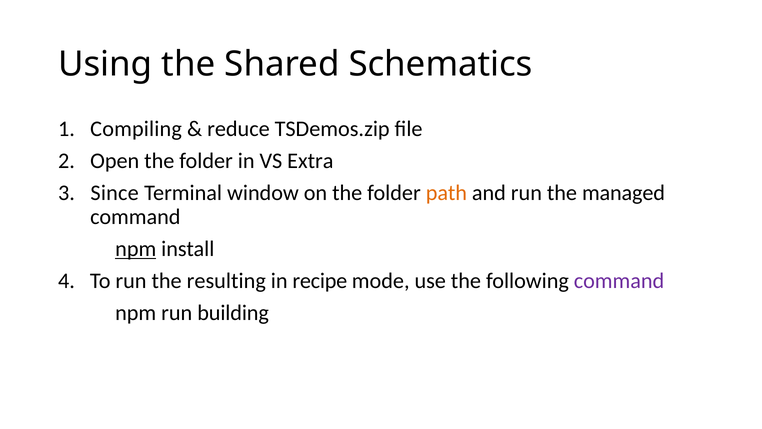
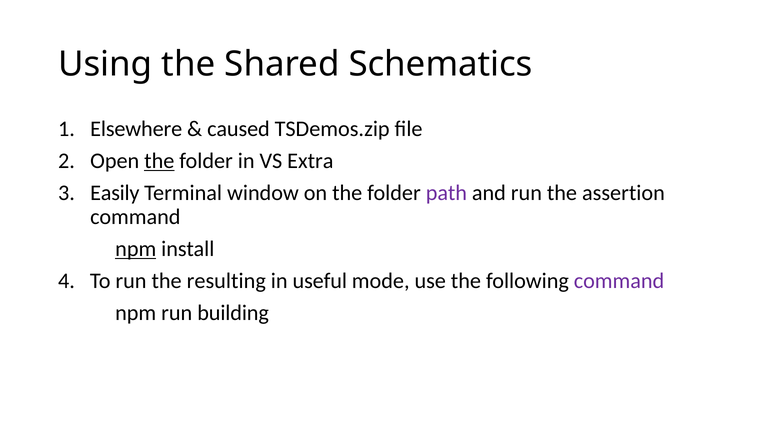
Compiling: Compiling -> Elsewhere
reduce: reduce -> caused
the at (159, 161) underline: none -> present
Since: Since -> Easily
path colour: orange -> purple
managed: managed -> assertion
recipe: recipe -> useful
